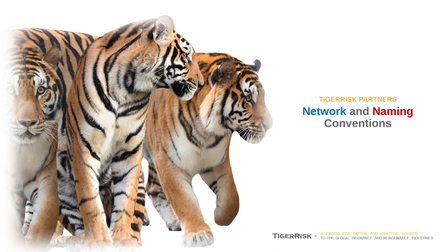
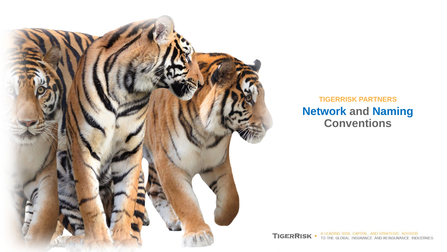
Naming colour: red -> blue
